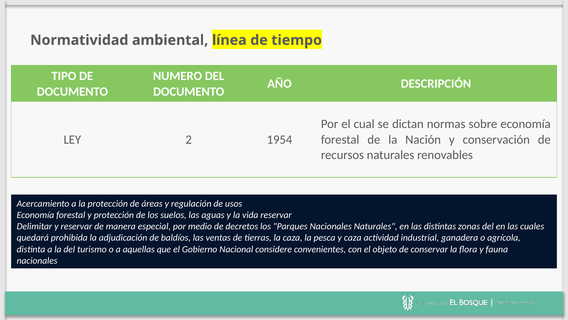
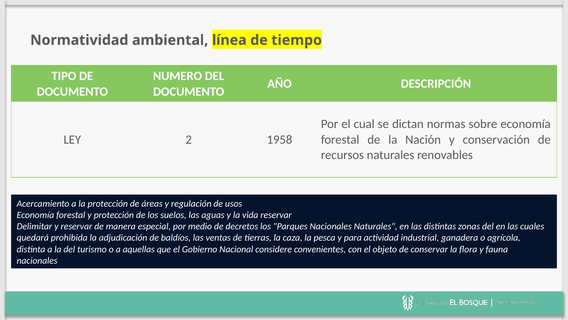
1954: 1954 -> 1958
y caza: caza -> para
